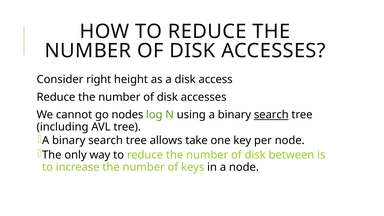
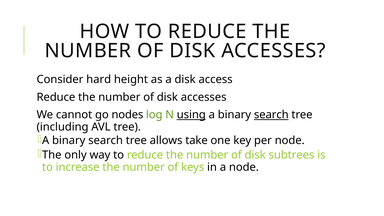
right: right -> hard
using underline: none -> present
between: between -> subtrees
